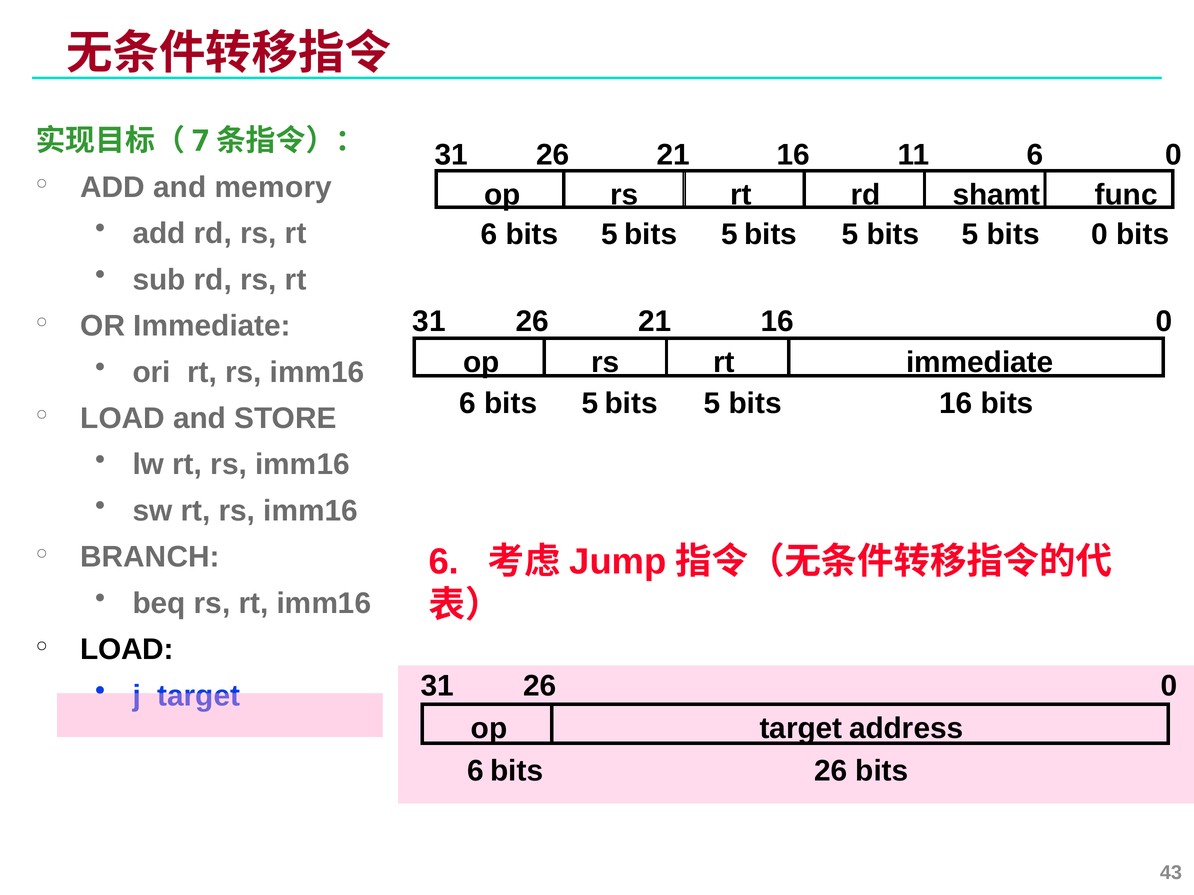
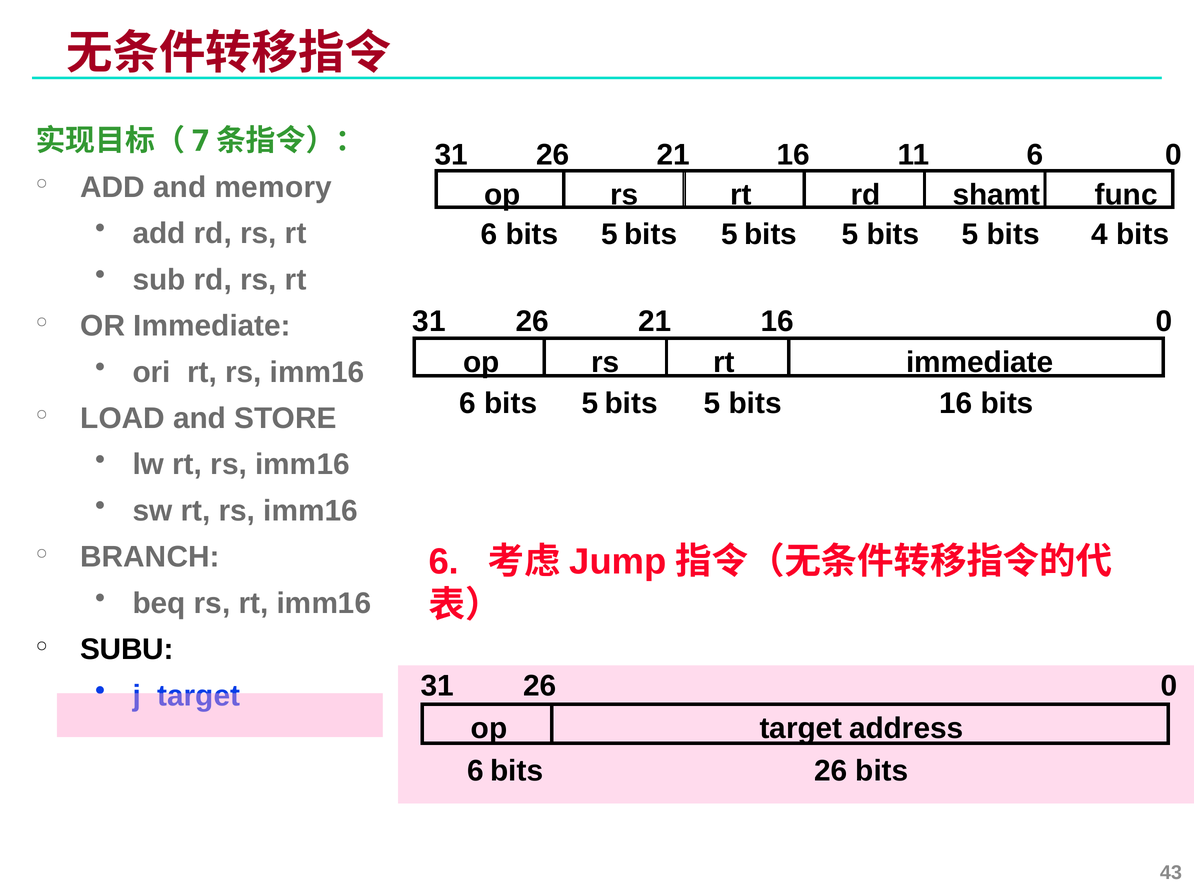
bits 0: 0 -> 4
LOAD at (127, 650): LOAD -> SUBU
